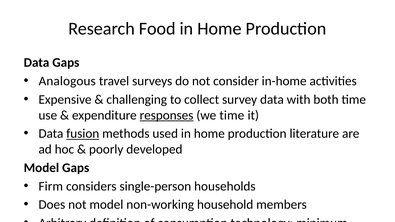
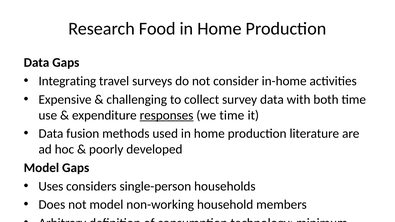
Analogous: Analogous -> Integrating
fusion underline: present -> none
Firm: Firm -> Uses
